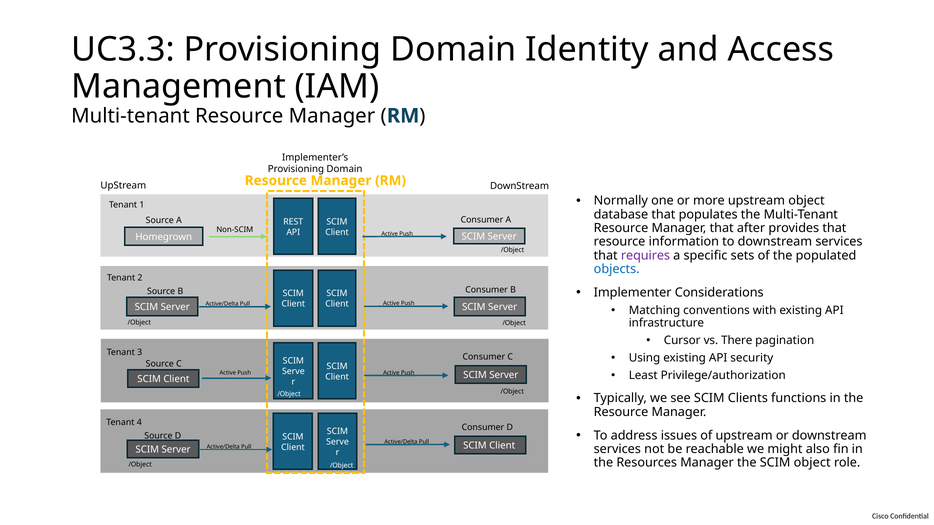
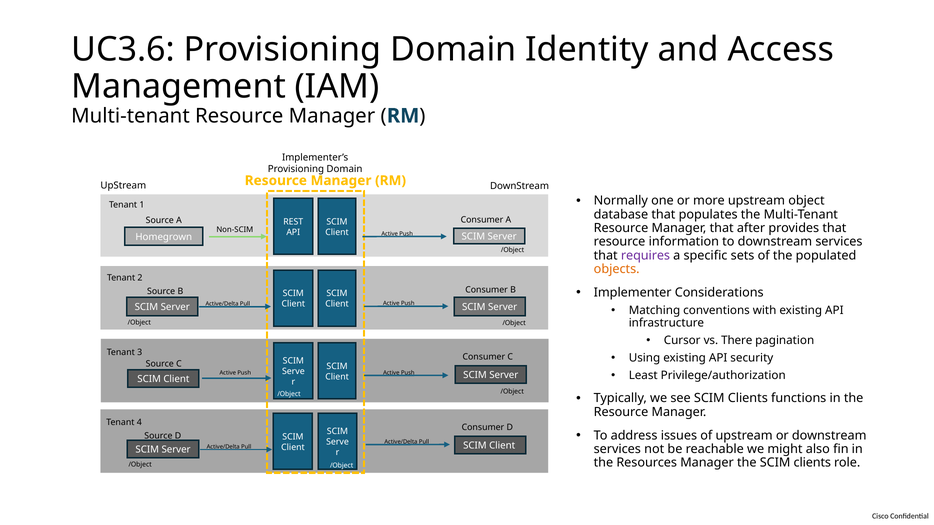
UC3.3: UC3.3 -> UC3.6
objects colour: blue -> orange
the SCIM object: object -> clients
